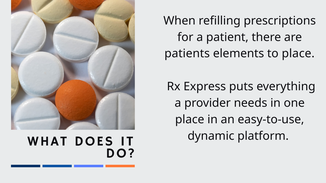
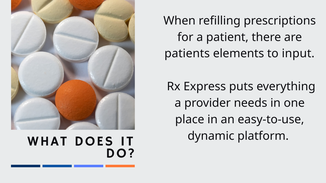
to place: place -> input
